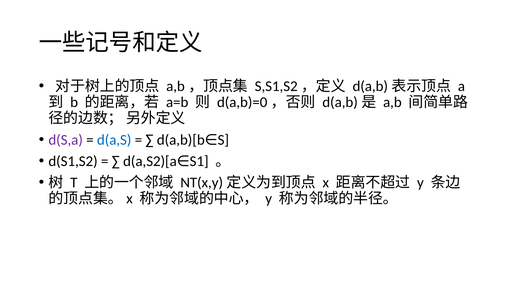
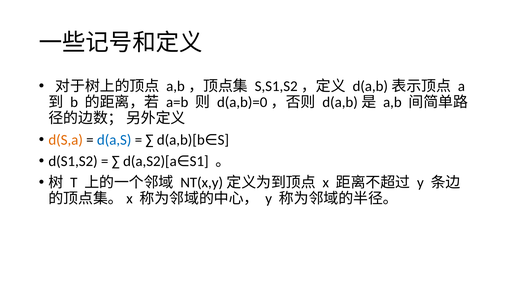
d(S,a colour: purple -> orange
